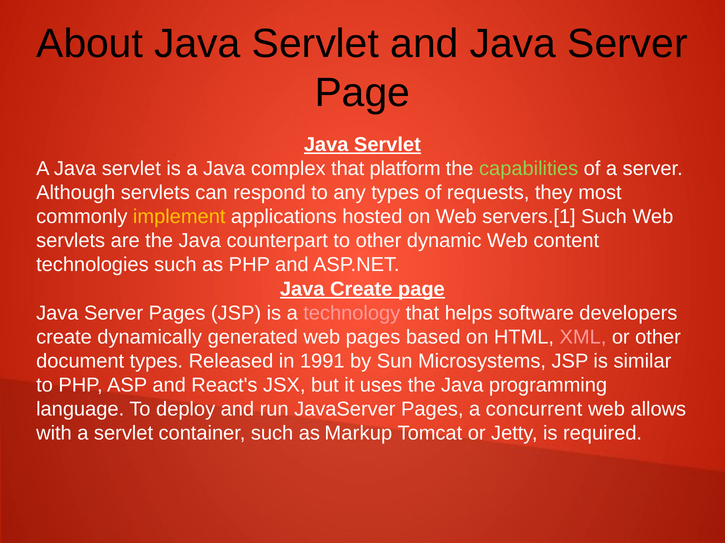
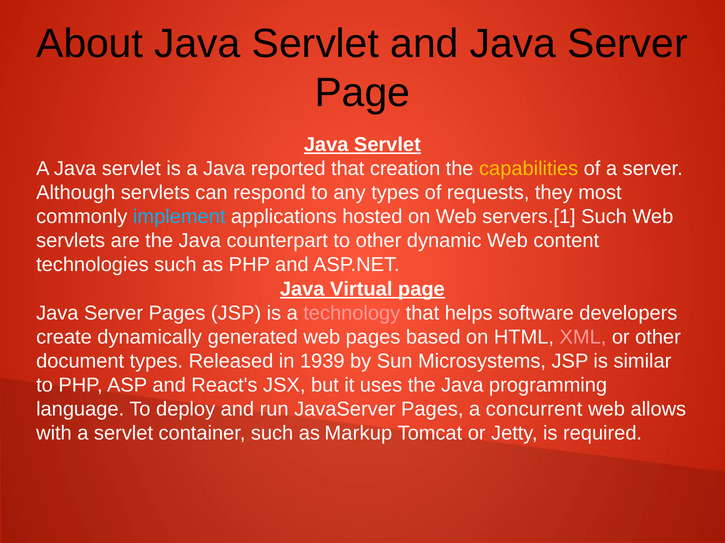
complex: complex -> reported
platform: platform -> creation
capabilities colour: light green -> yellow
implement colour: yellow -> light blue
Java Create: Create -> Virtual
1991: 1991 -> 1939
